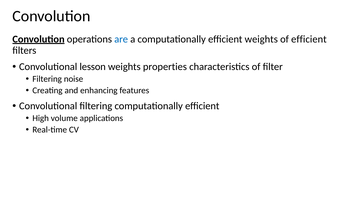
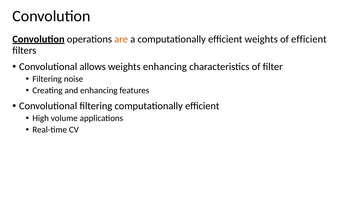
are colour: blue -> orange
lesson: lesson -> allows
weights properties: properties -> enhancing
